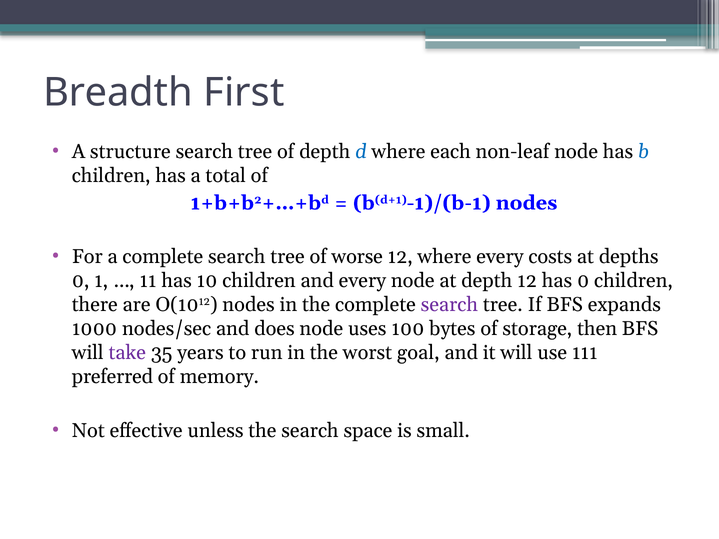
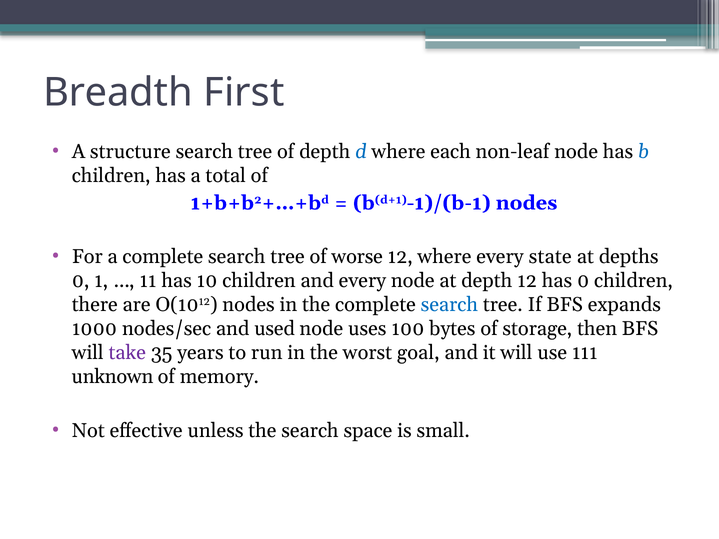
costs: costs -> state
search at (449, 305) colour: purple -> blue
does: does -> used
preferred: preferred -> unknown
